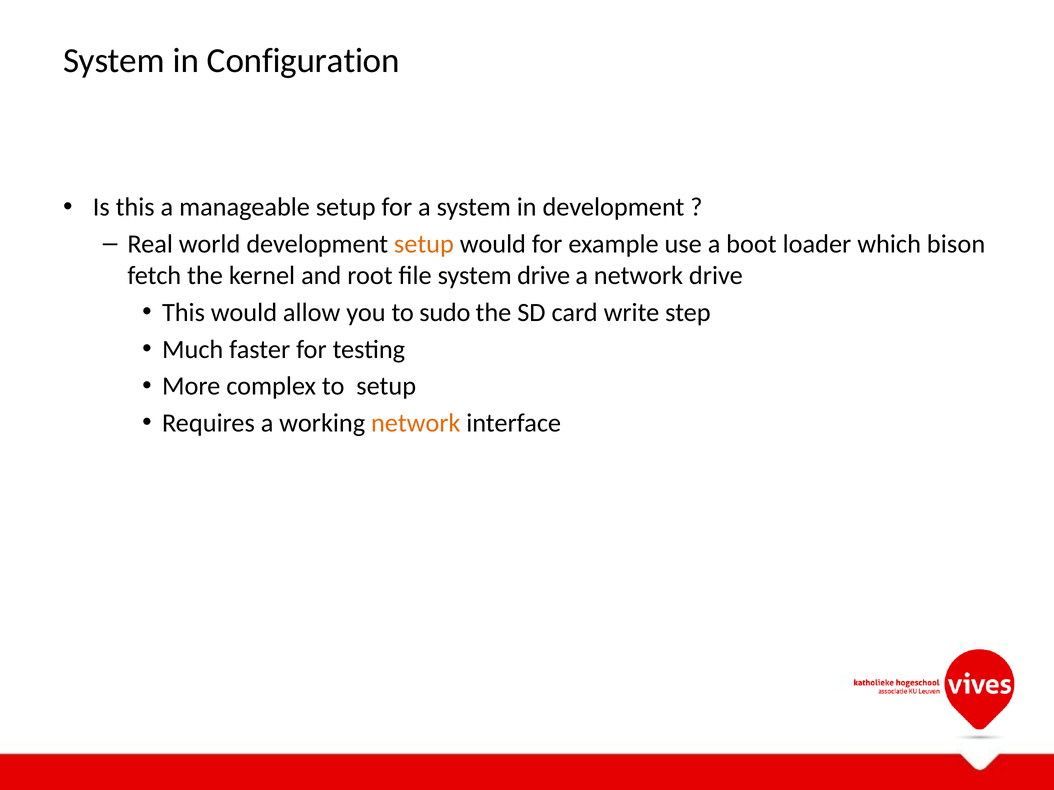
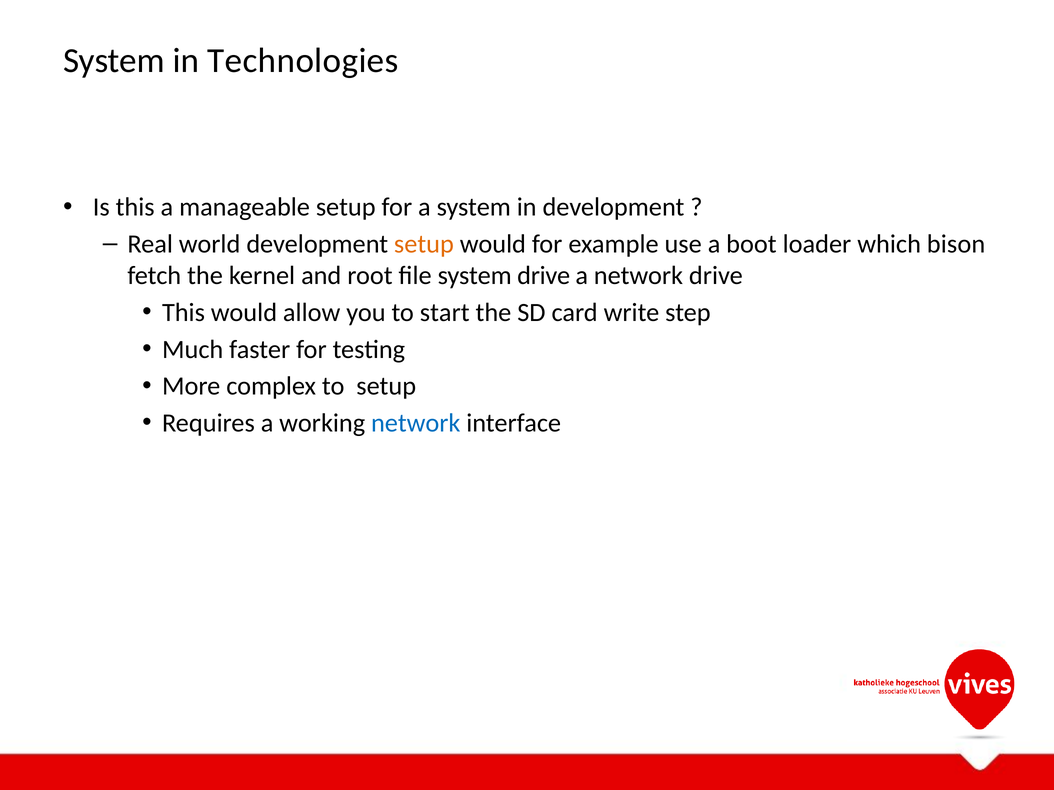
Configuration: Configuration -> Technologies
sudo: sudo -> start
network at (416, 423) colour: orange -> blue
